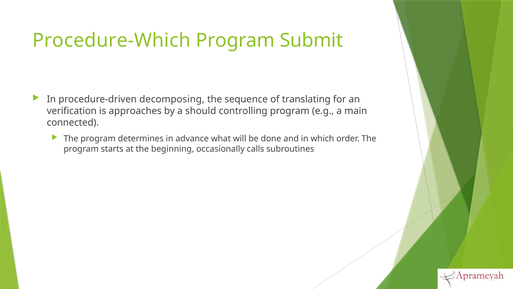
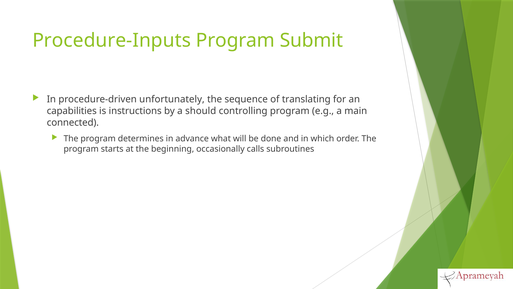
Procedure-Which: Procedure-Which -> Procedure-Inputs
decomposing: decomposing -> unfortunately
verification: verification -> capabilities
approaches: approaches -> instructions
